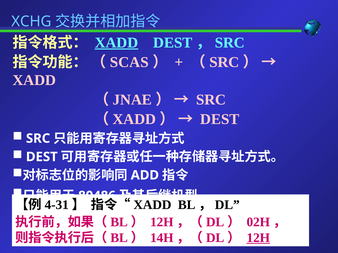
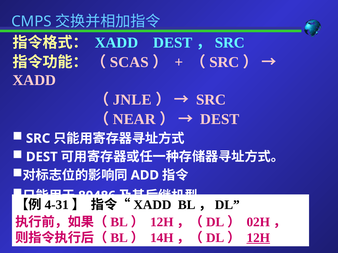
XCHG: XCHG -> CMPS
XADD at (116, 43) underline: present -> none
JNAE: JNAE -> JNLE
XADD at (134, 119): XADD -> NEAR
